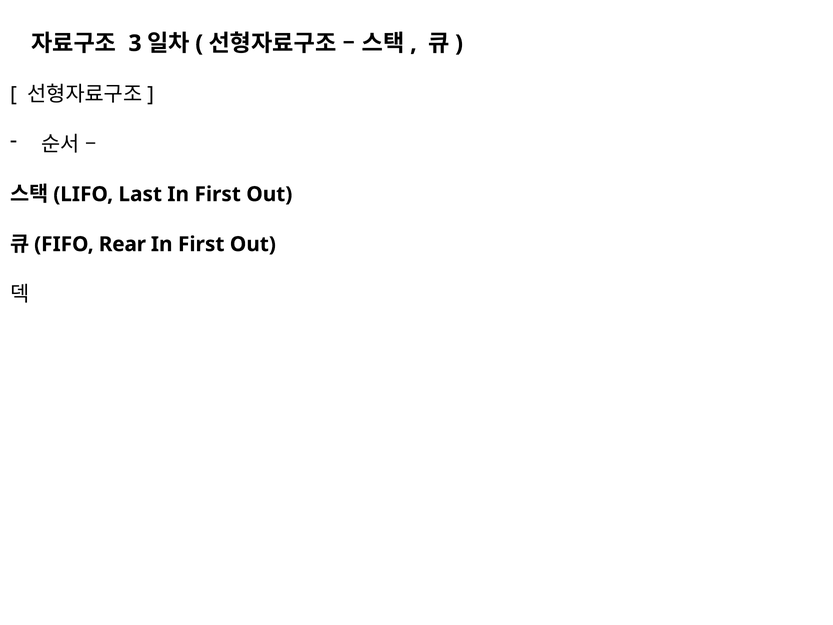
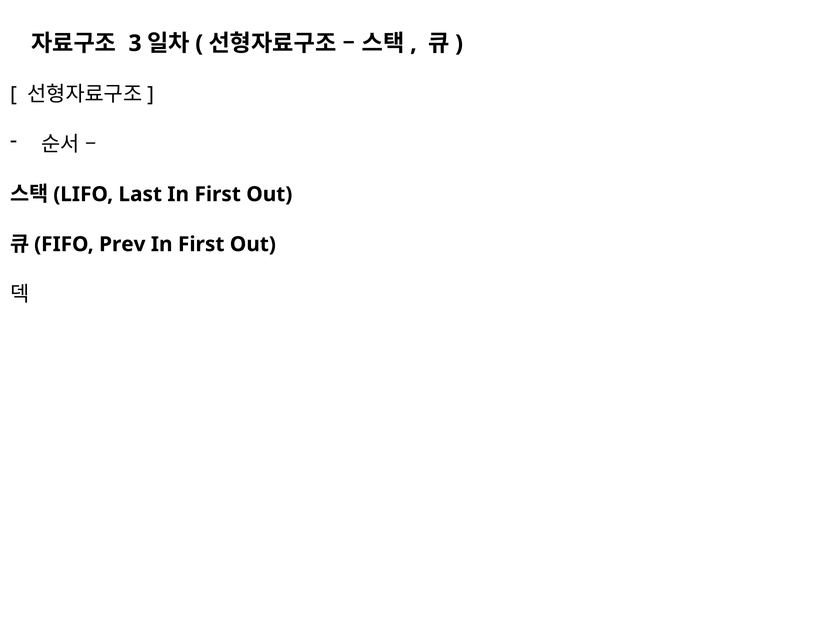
Rear: Rear -> Prev
